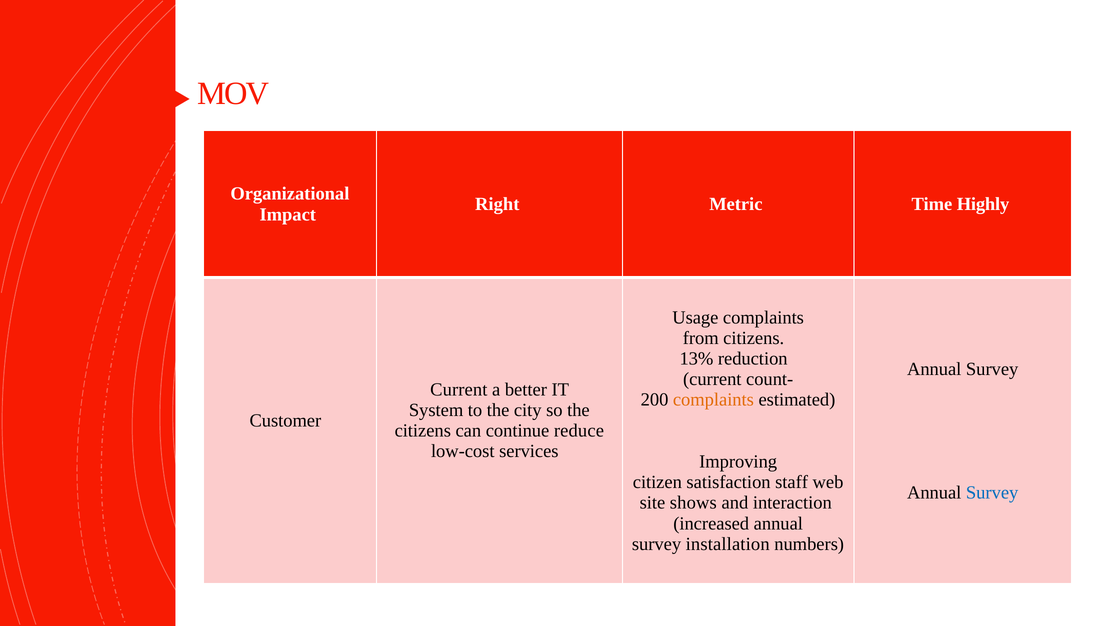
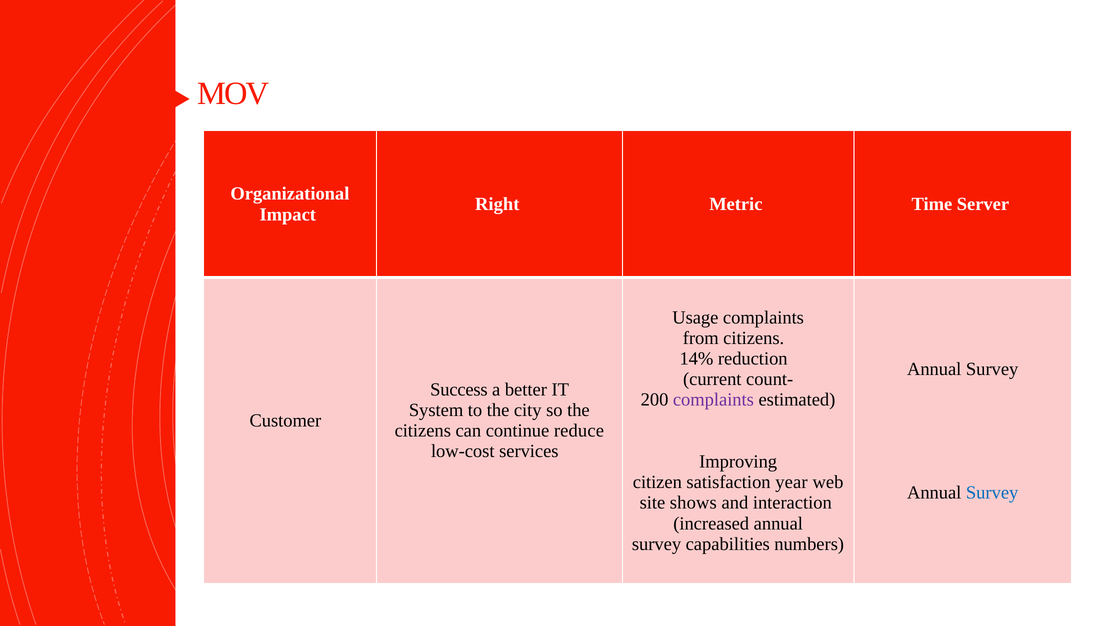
Highly: Highly -> Server
13%: 13% -> 14%
Current at (459, 389): Current -> Success
complaints at (713, 399) colour: orange -> purple
staff: staff -> year
installation: installation -> capabilities
